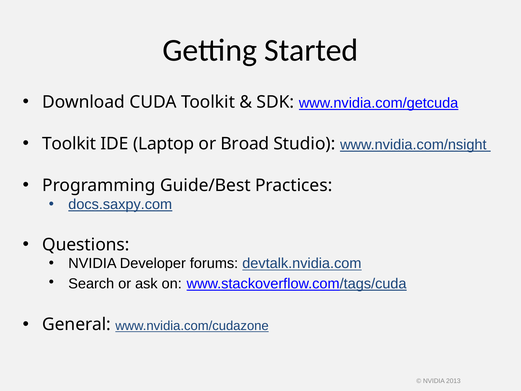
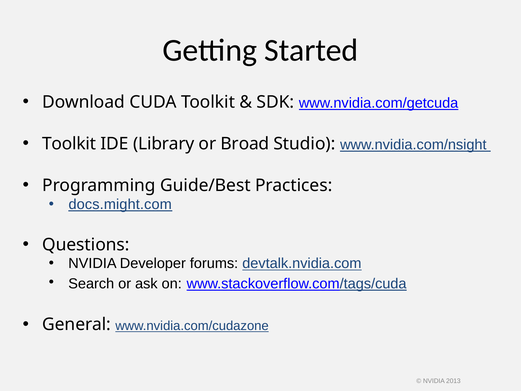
Laptop: Laptop -> Library
docs.saxpy.com: docs.saxpy.com -> docs.might.com
